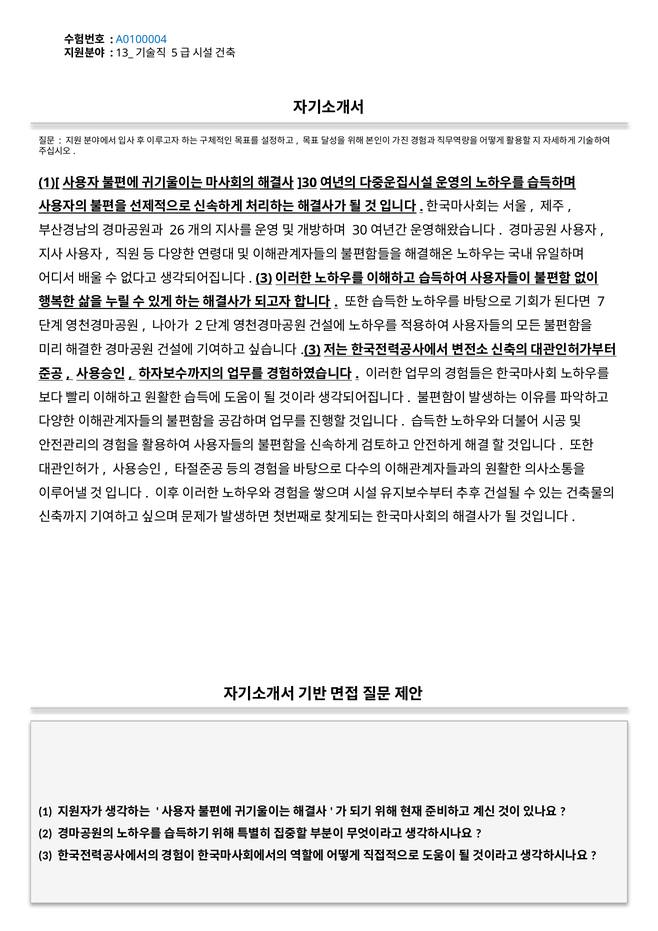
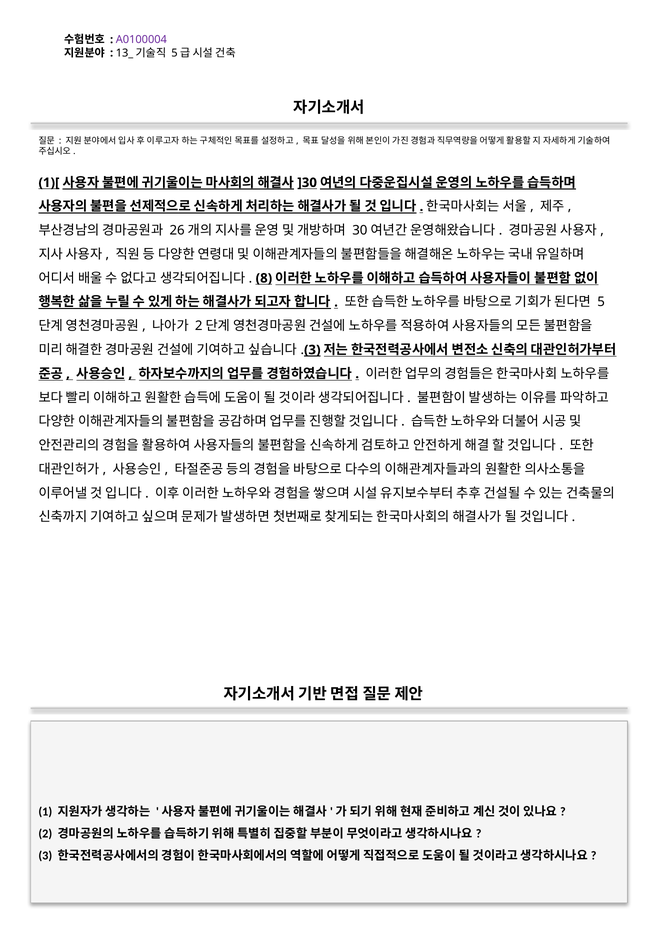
A0100004 colour: blue -> purple
3 at (264, 278): 3 -> 8
7: 7 -> 5
